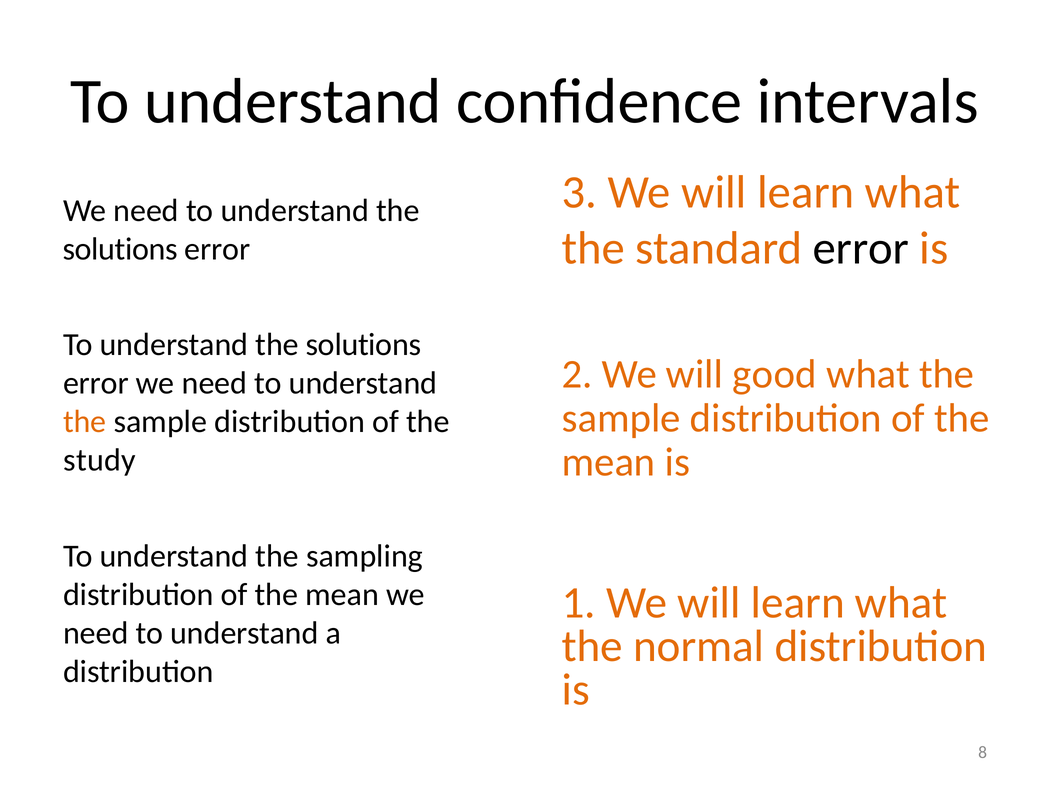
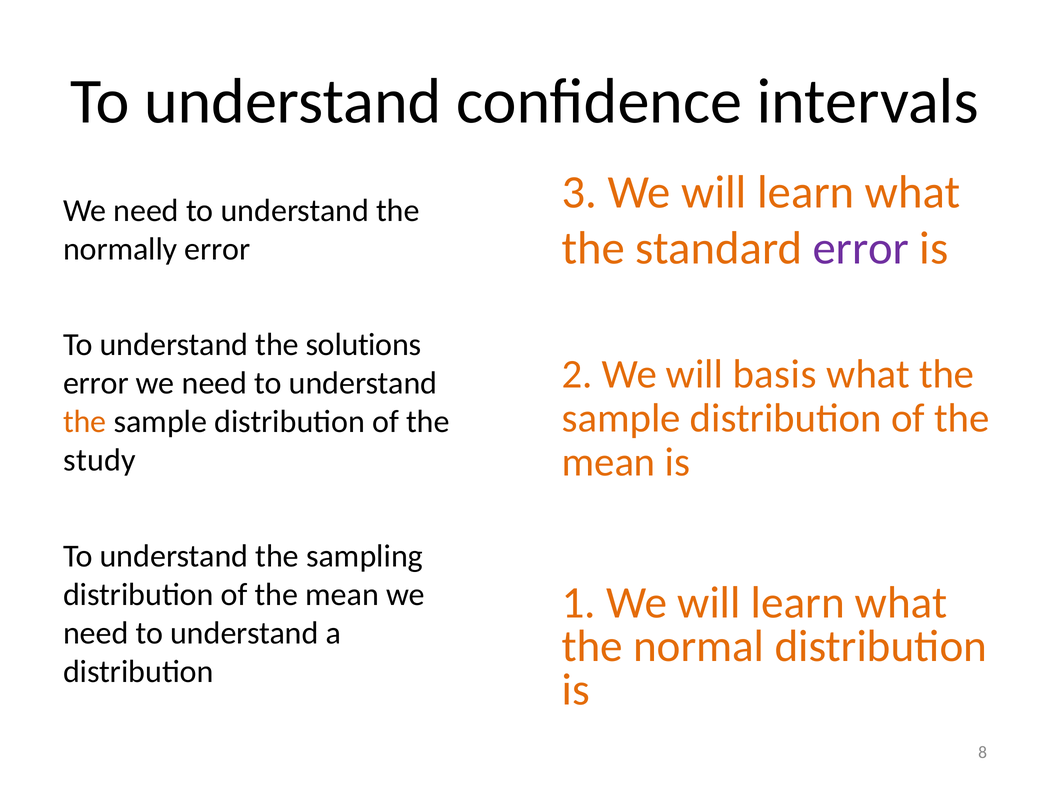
error at (861, 248) colour: black -> purple
solutions at (120, 249): solutions -> normally
good: good -> basis
